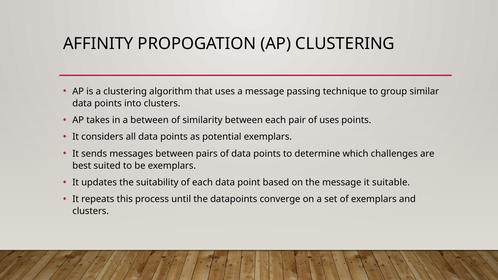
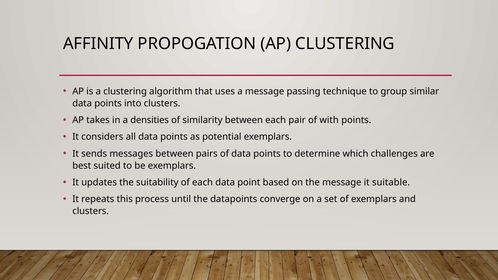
a between: between -> densities
of uses: uses -> with
